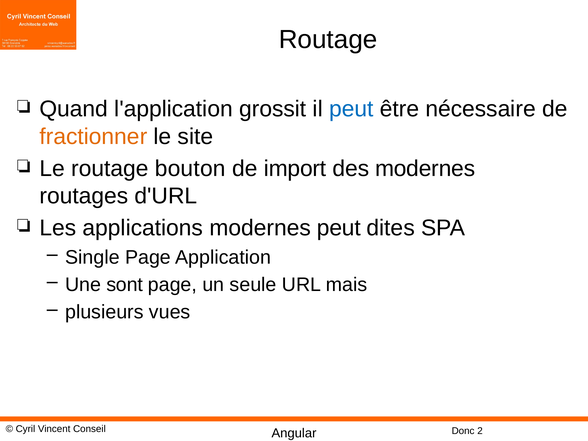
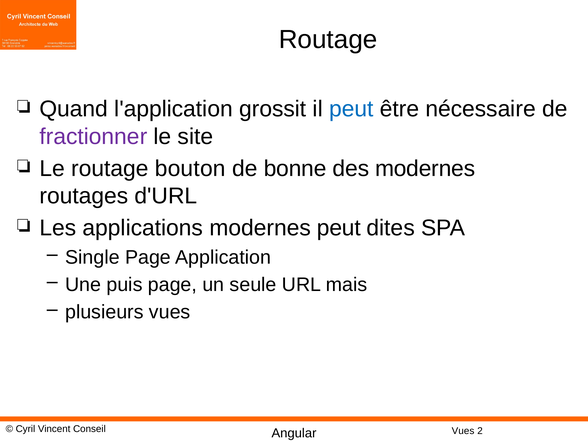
fractionner colour: orange -> purple
import: import -> bonne
sont: sont -> puis
Donc at (463, 431): Donc -> Vues
